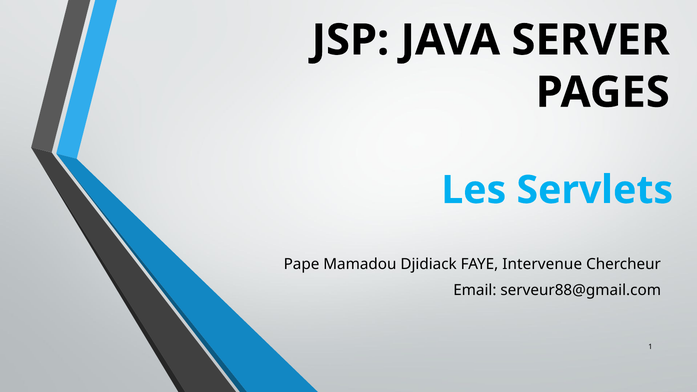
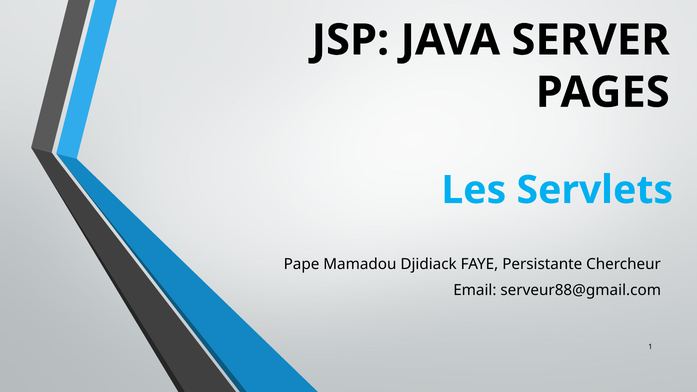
Intervenue: Intervenue -> Persistante
